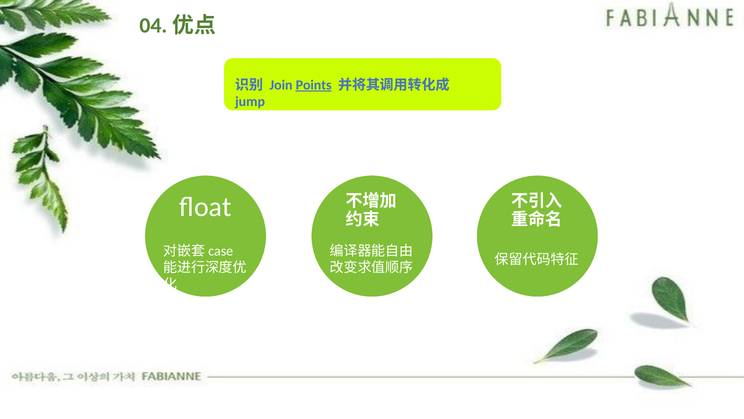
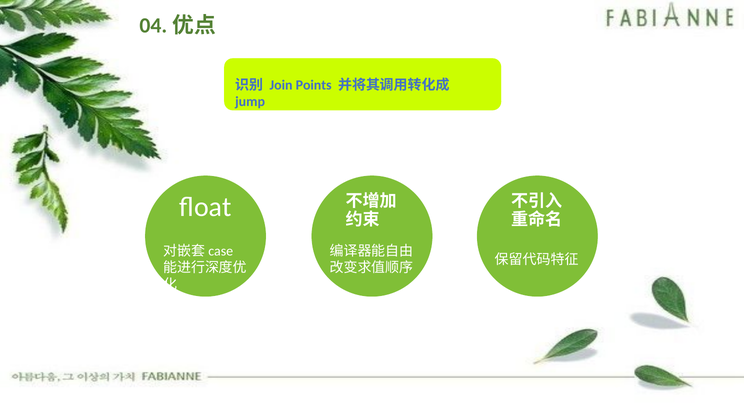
Points underline: present -> none
